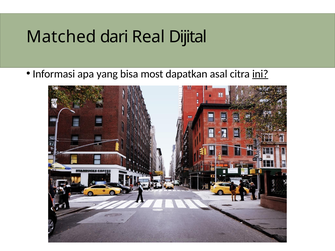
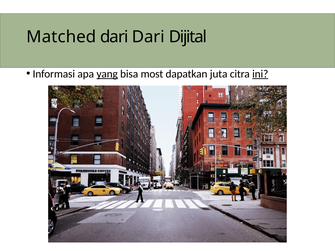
dari Real: Real -> Dari
yang underline: none -> present
asal: asal -> juta
